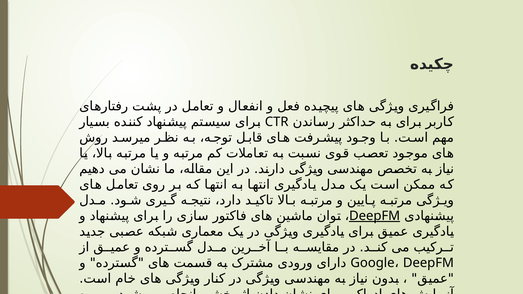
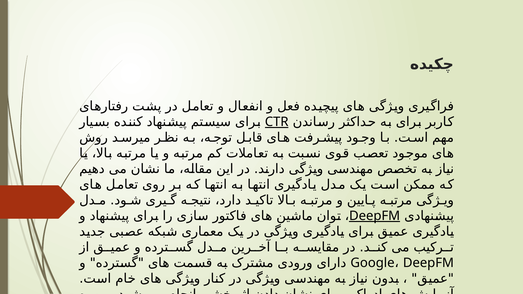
CTR at (277, 122) underline: none -> present
